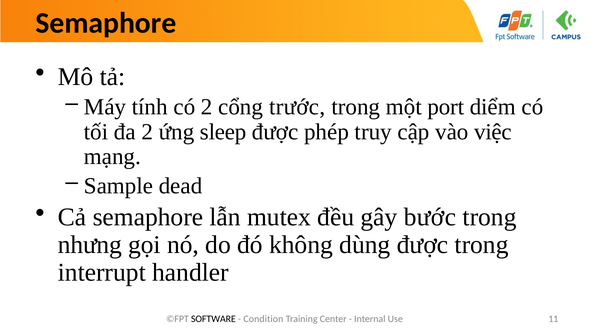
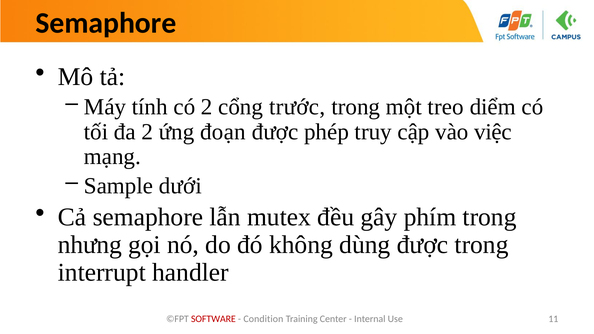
port: port -> treo
sleep: sleep -> đoạn
dead: dead -> dưới
bước: bước -> phím
SOFTWARE colour: black -> red
